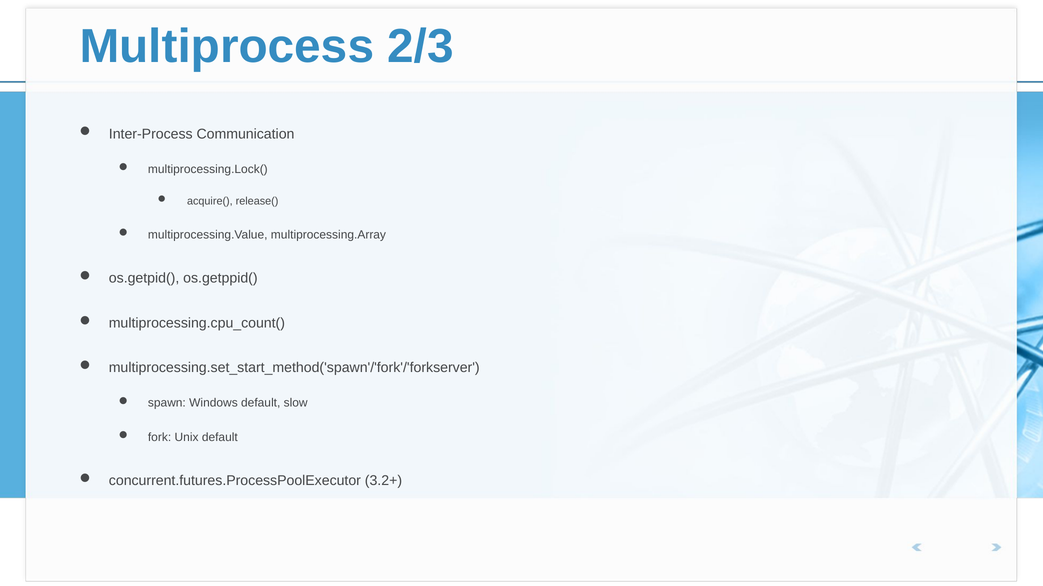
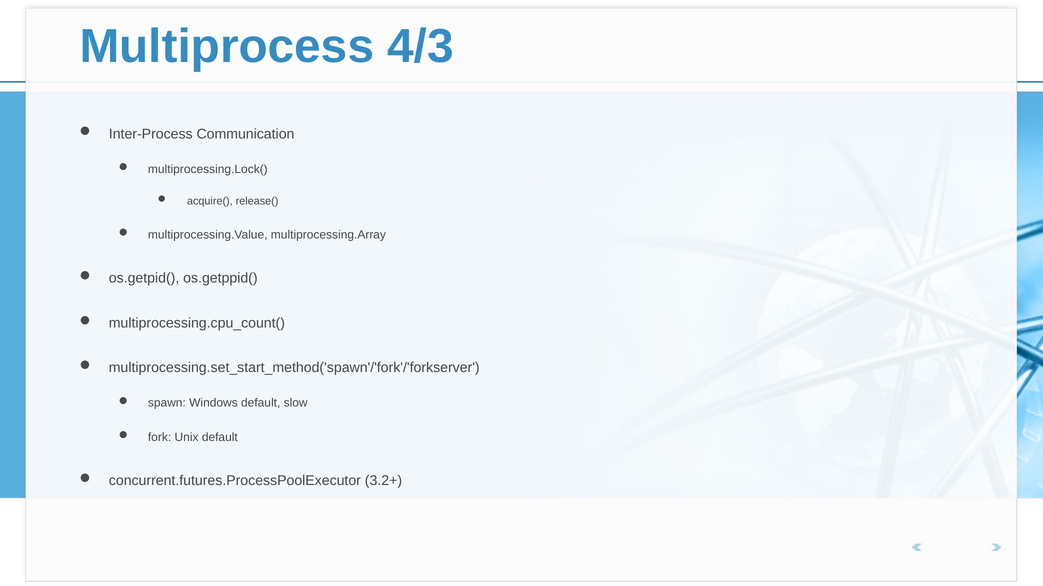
2/3: 2/3 -> 4/3
